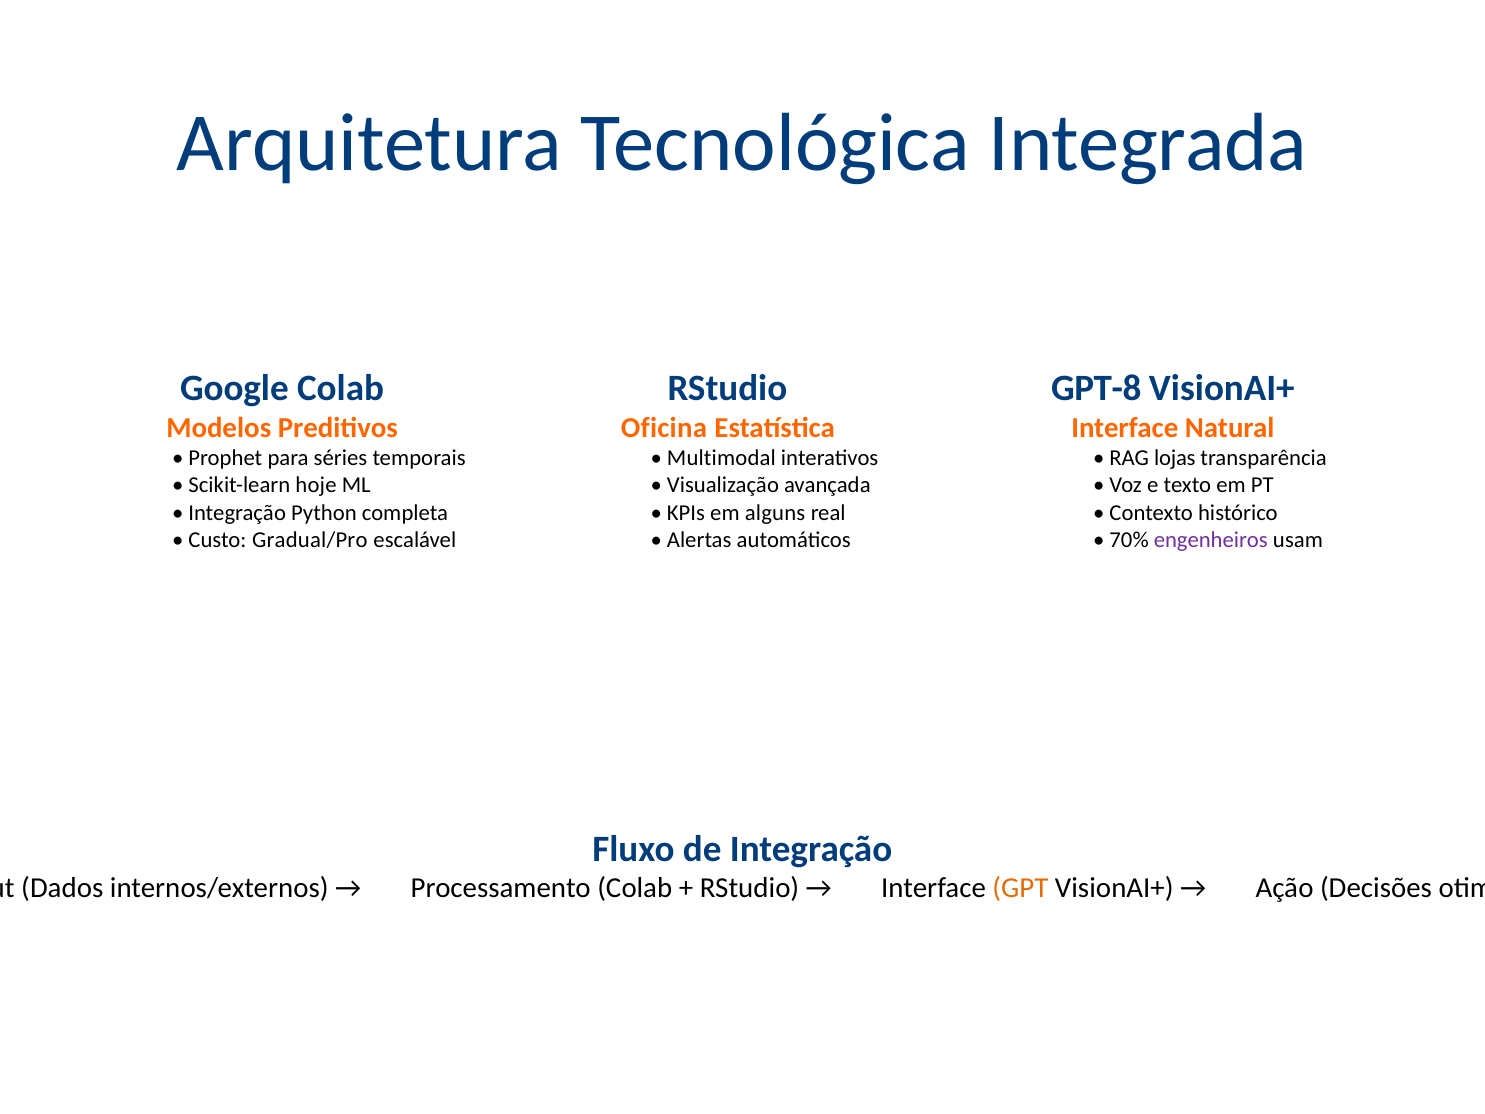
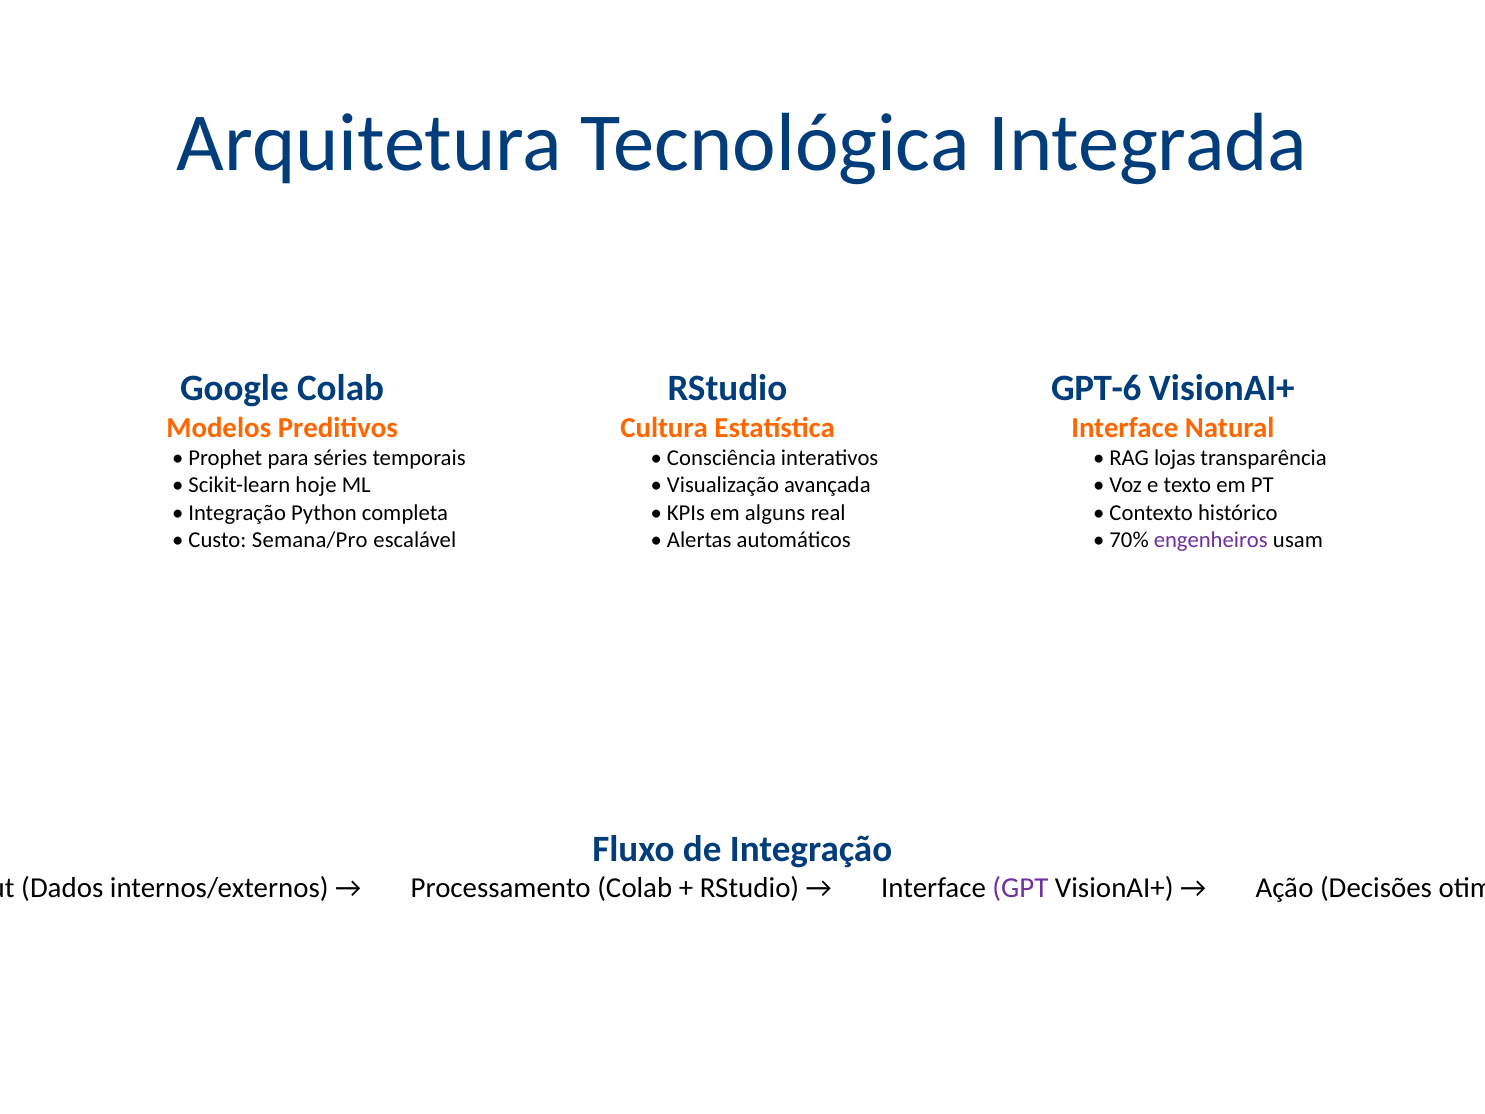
GPT-8: GPT-8 -> GPT-6
Oficina: Oficina -> Cultura
Multimodal: Multimodal -> Consciência
Gradual/Pro: Gradual/Pro -> Semana/Pro
GPT colour: orange -> purple
